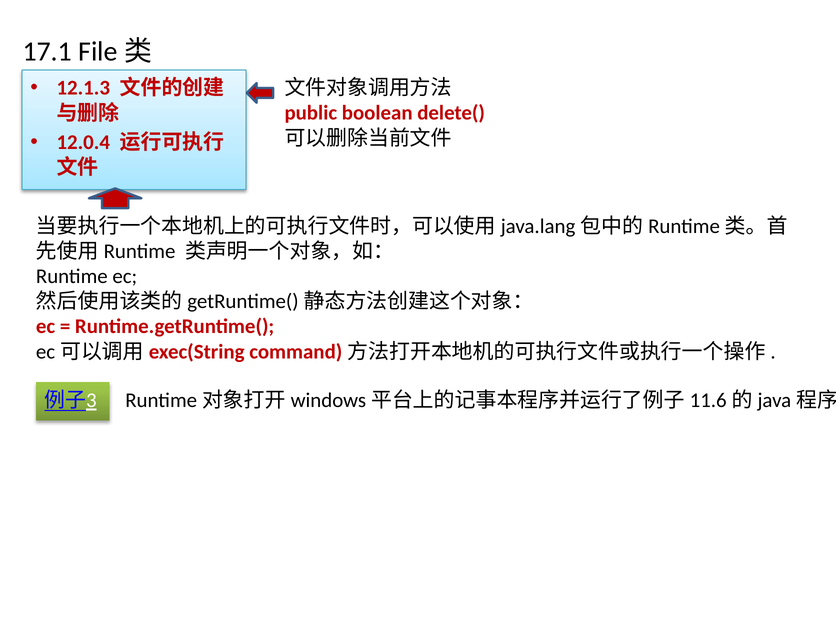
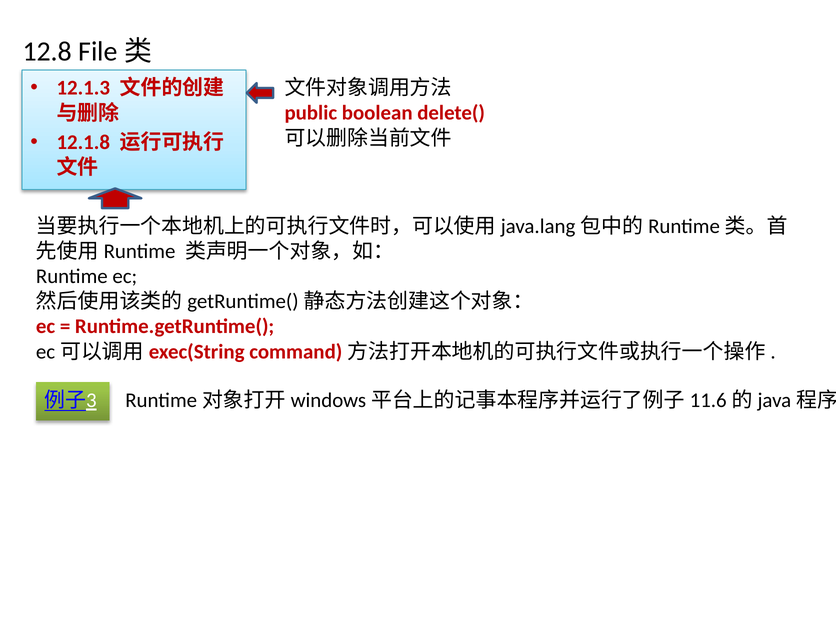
17.1: 17.1 -> 12.8
12.0.4: 12.0.4 -> 12.1.8
